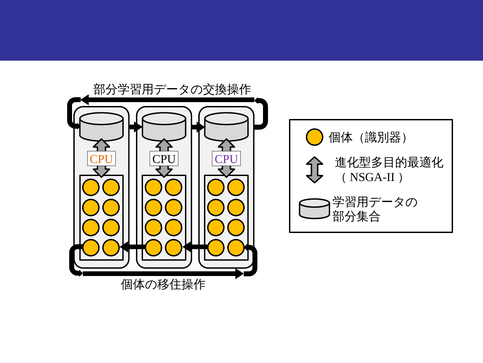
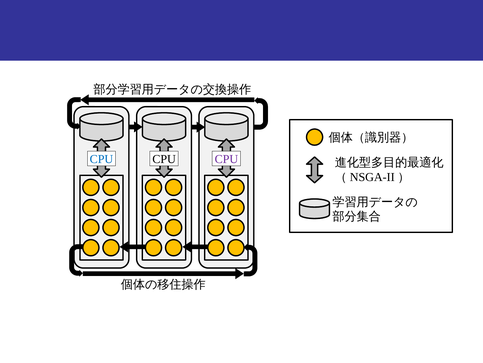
CPU at (101, 159) colour: orange -> blue
